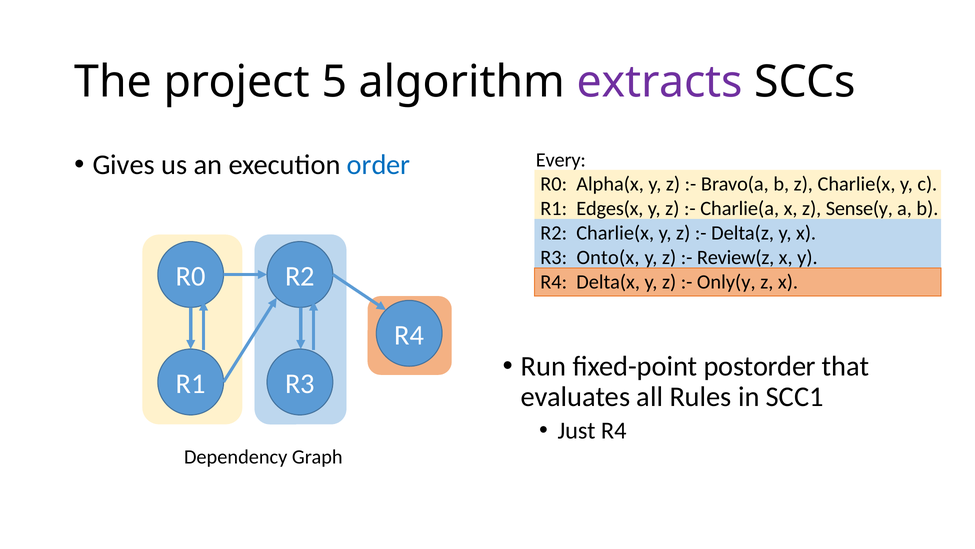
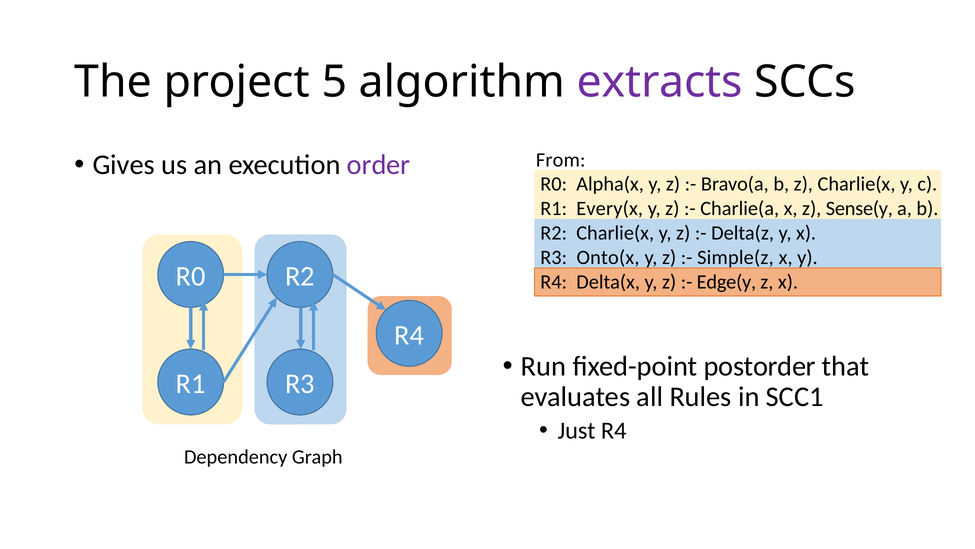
order colour: blue -> purple
Every: Every -> From
Edges(x: Edges(x -> Every(x
Review(z: Review(z -> Simple(z
Only(y: Only(y -> Edge(y
